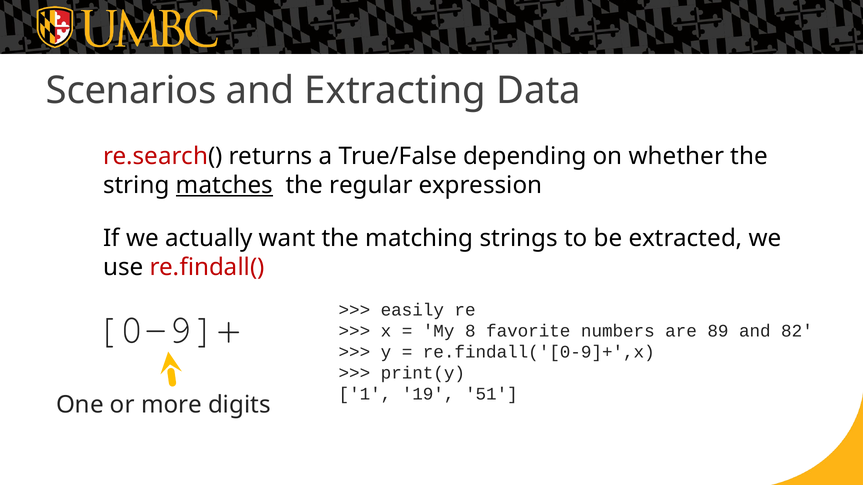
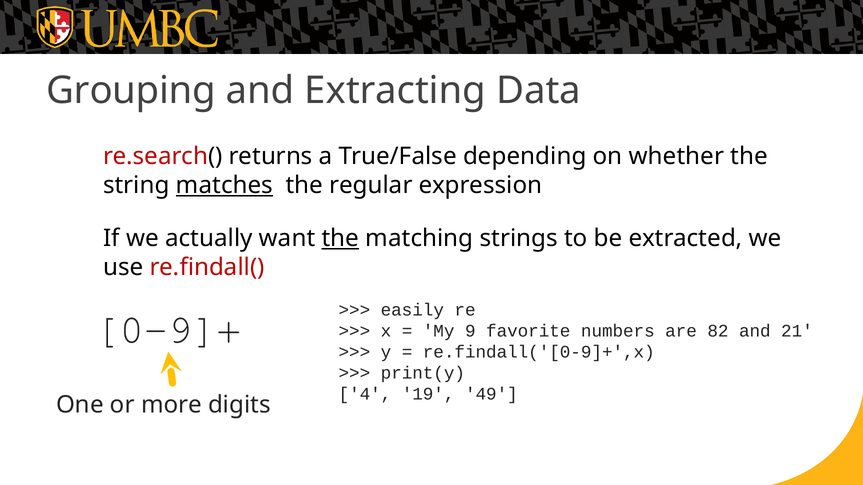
Scenarios: Scenarios -> Grouping
the at (340, 238) underline: none -> present
8: 8 -> 9
89: 89 -> 82
82: 82 -> 21
1: 1 -> 4
51: 51 -> 49
